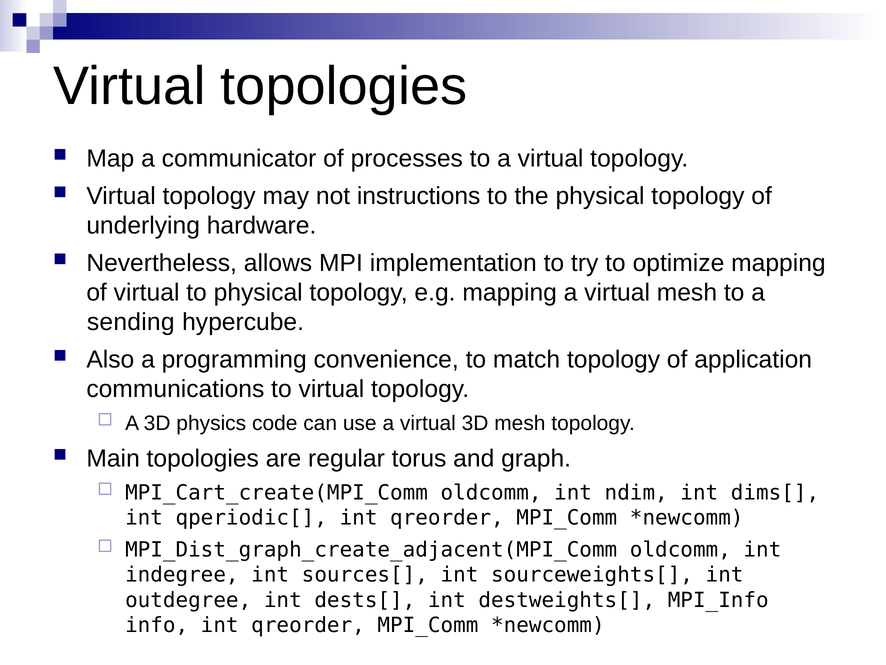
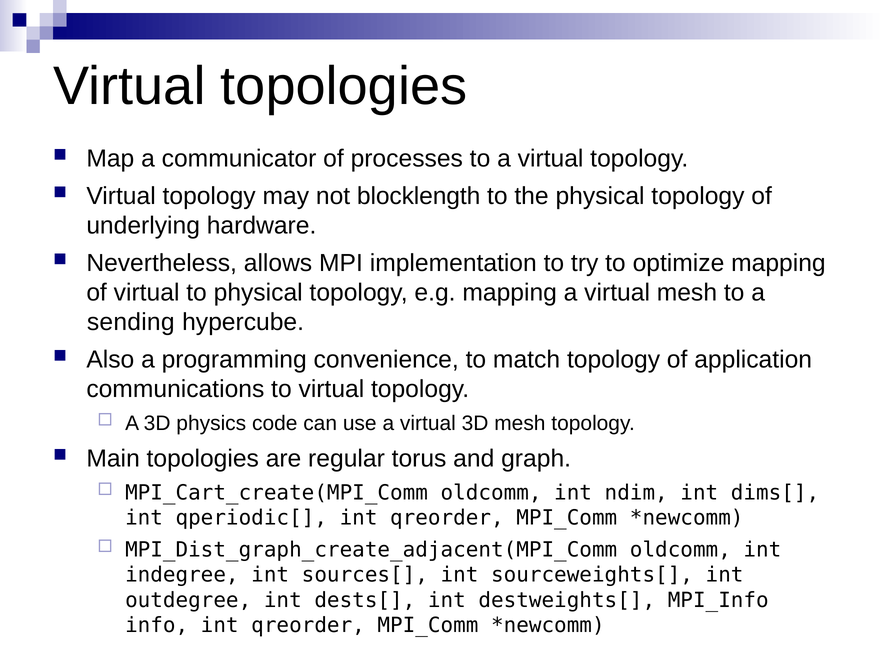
instructions: instructions -> blocklength
